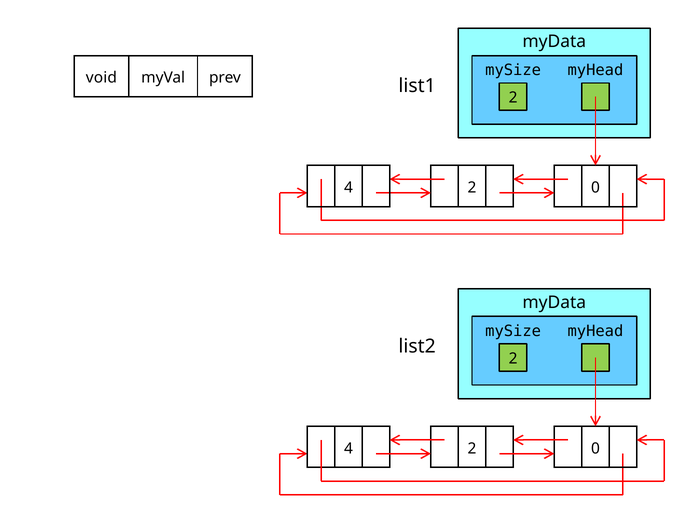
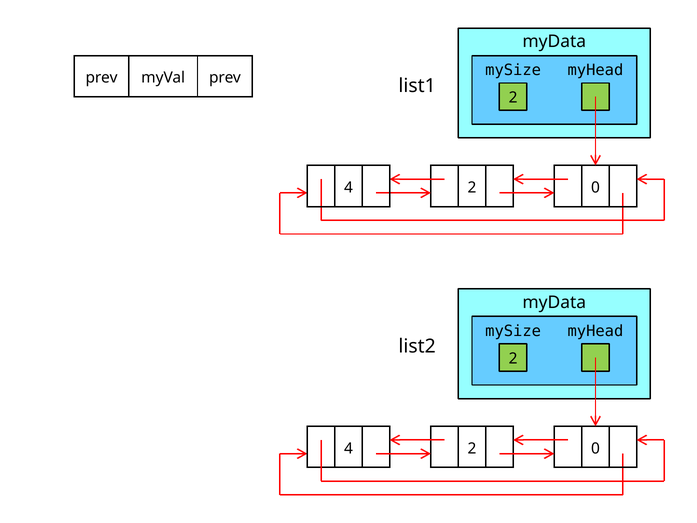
void at (101, 78): void -> prev
